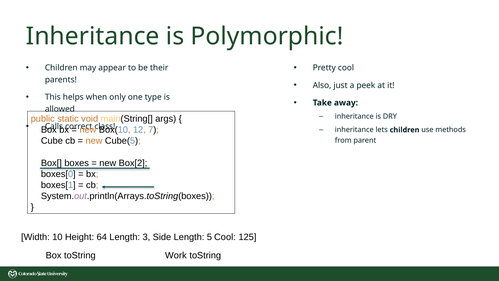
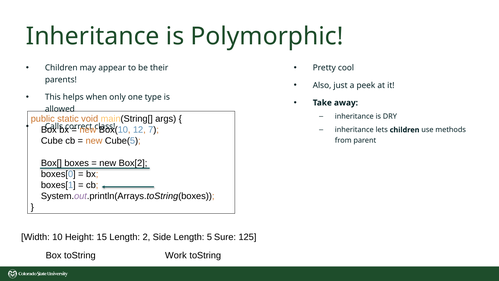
64: 64 -> 15
3: 3 -> 2
5 Cool: Cool -> Sure
